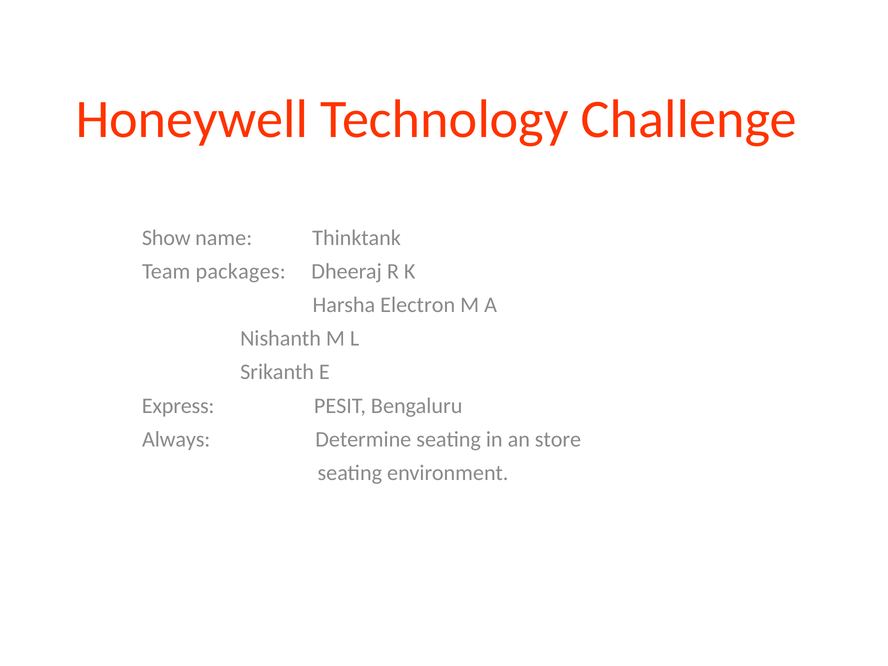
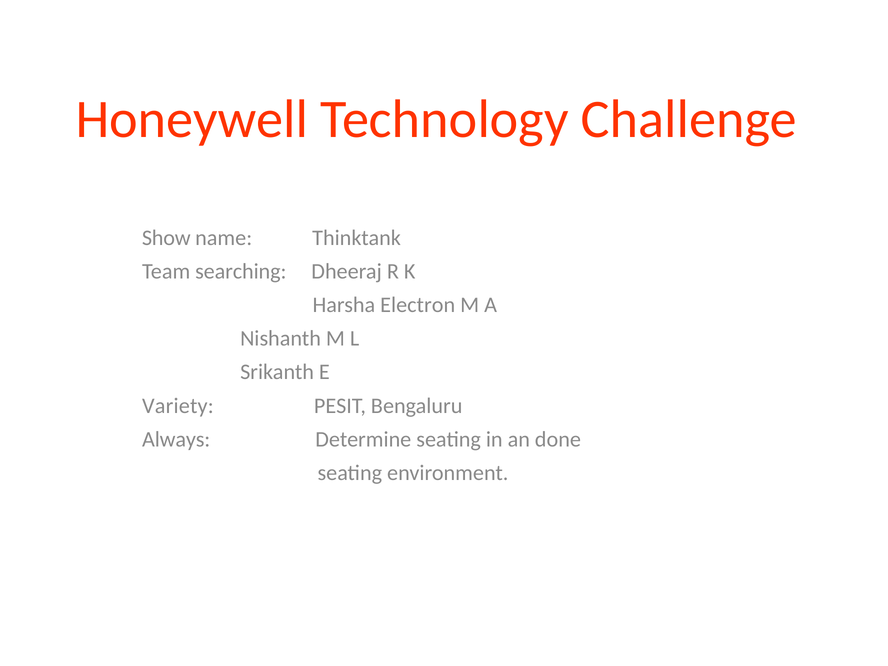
packages: packages -> searching
Express: Express -> Variety
store: store -> done
